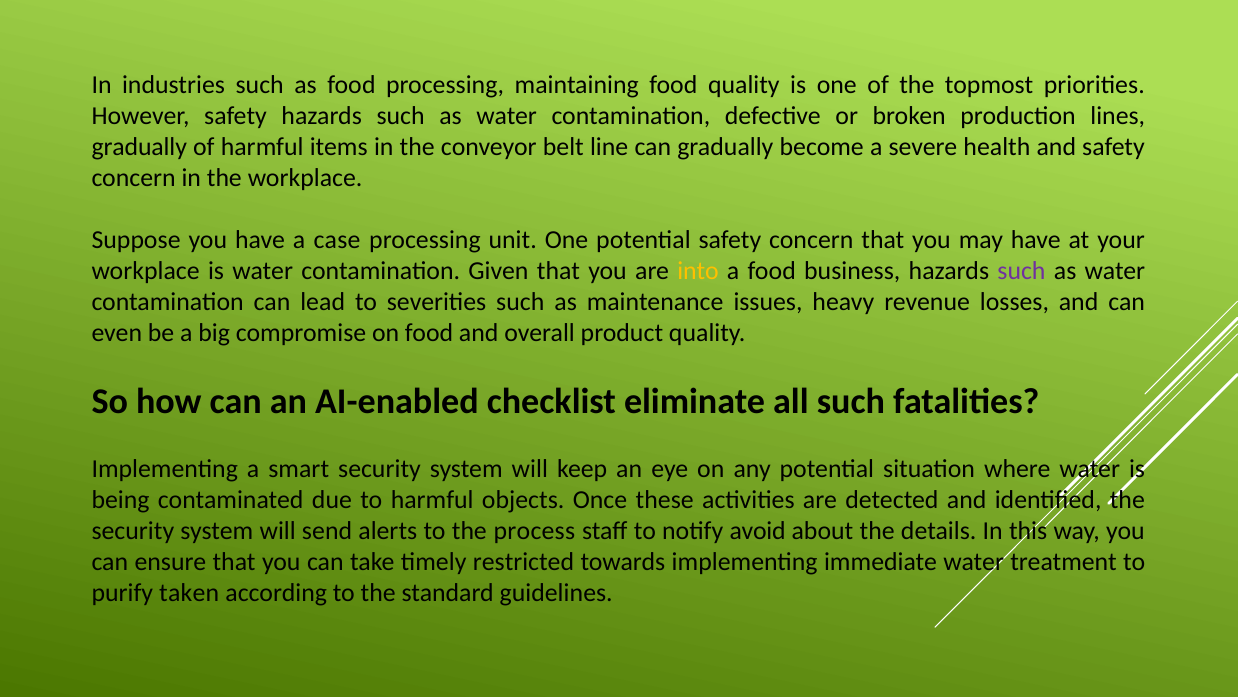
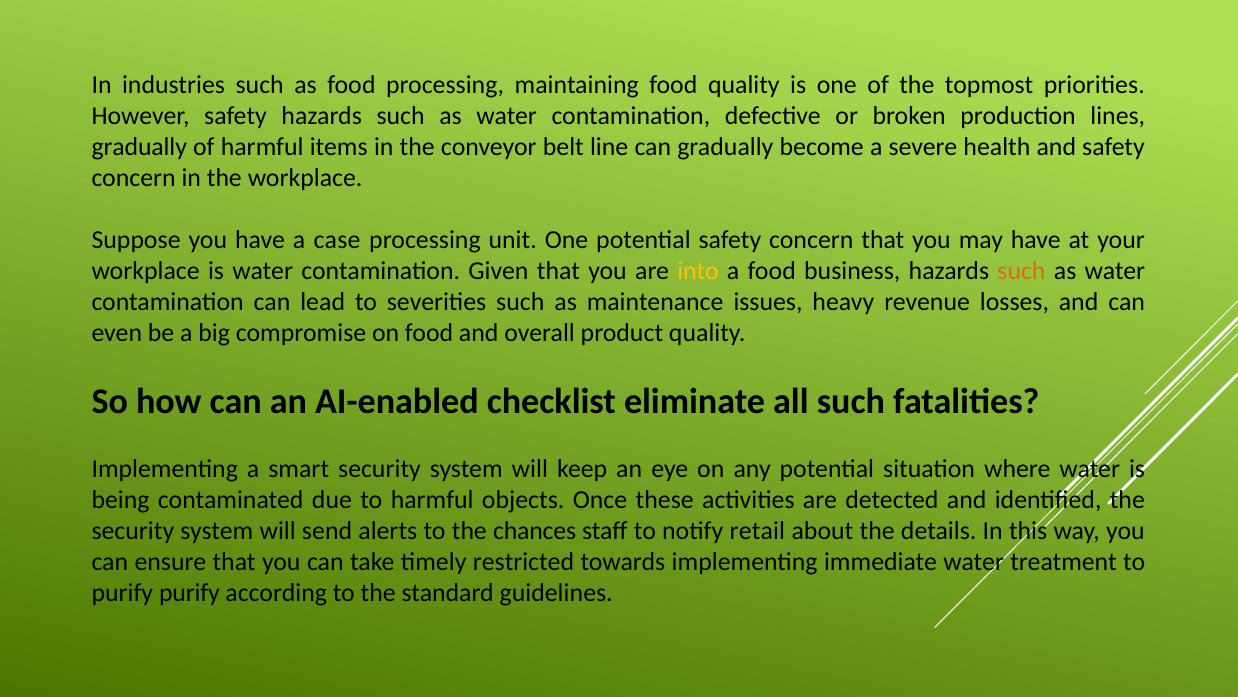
such at (1021, 270) colour: purple -> orange
process: process -> chances
avoid: avoid -> retail
purify taken: taken -> purify
